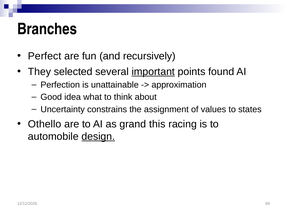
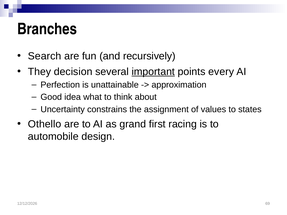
Perfect: Perfect -> Search
selected: selected -> decision
found: found -> every
this: this -> first
design underline: present -> none
